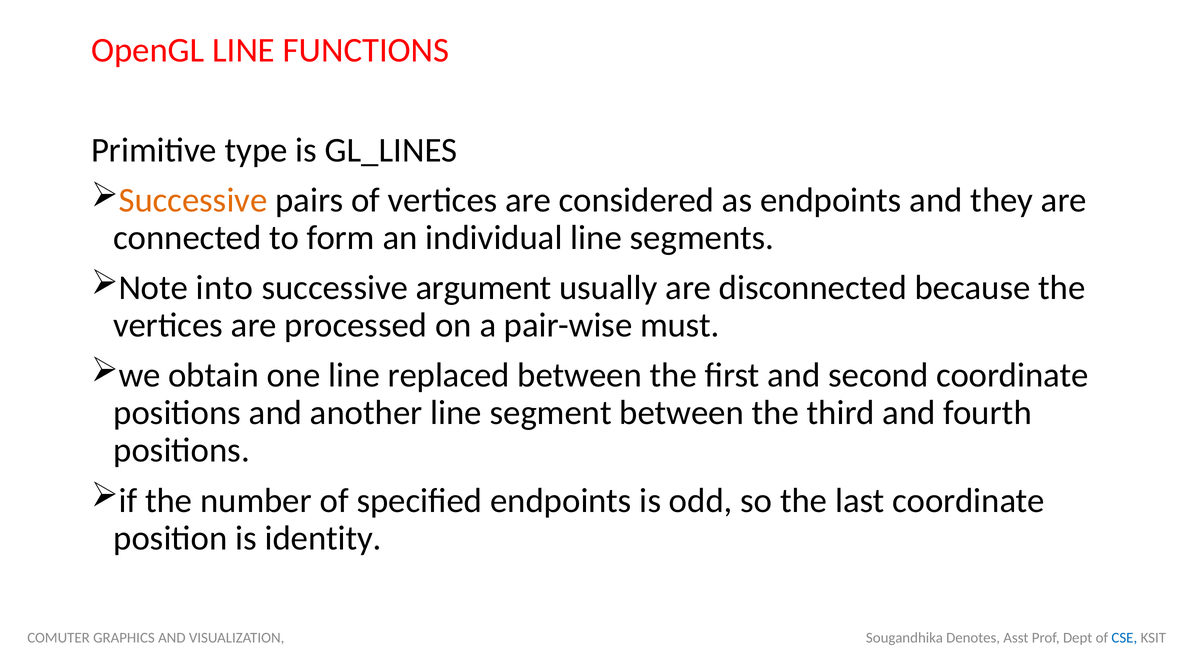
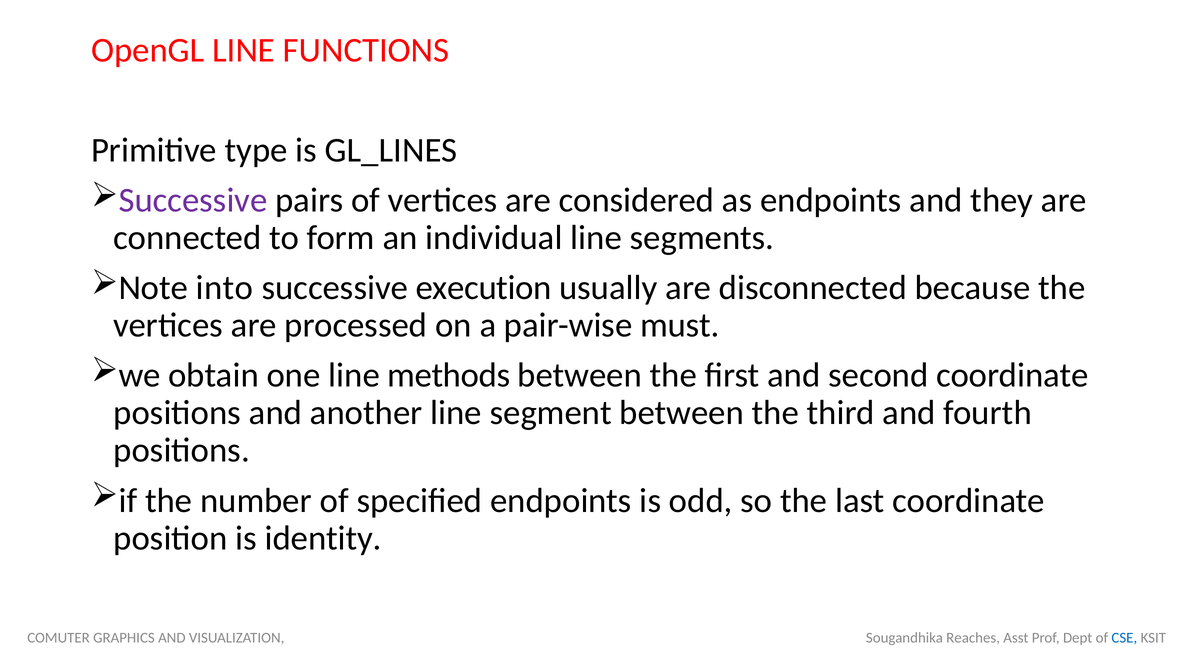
Successive at (193, 200) colour: orange -> purple
argument: argument -> execution
replaced: replaced -> methods
Denotes: Denotes -> Reaches
